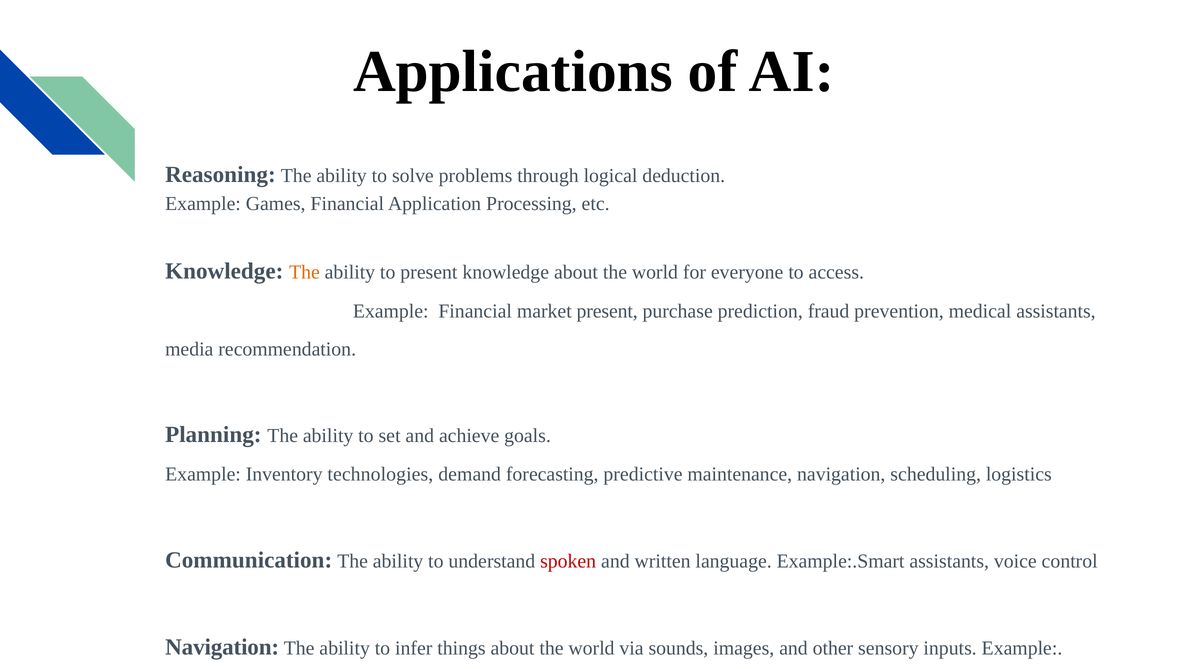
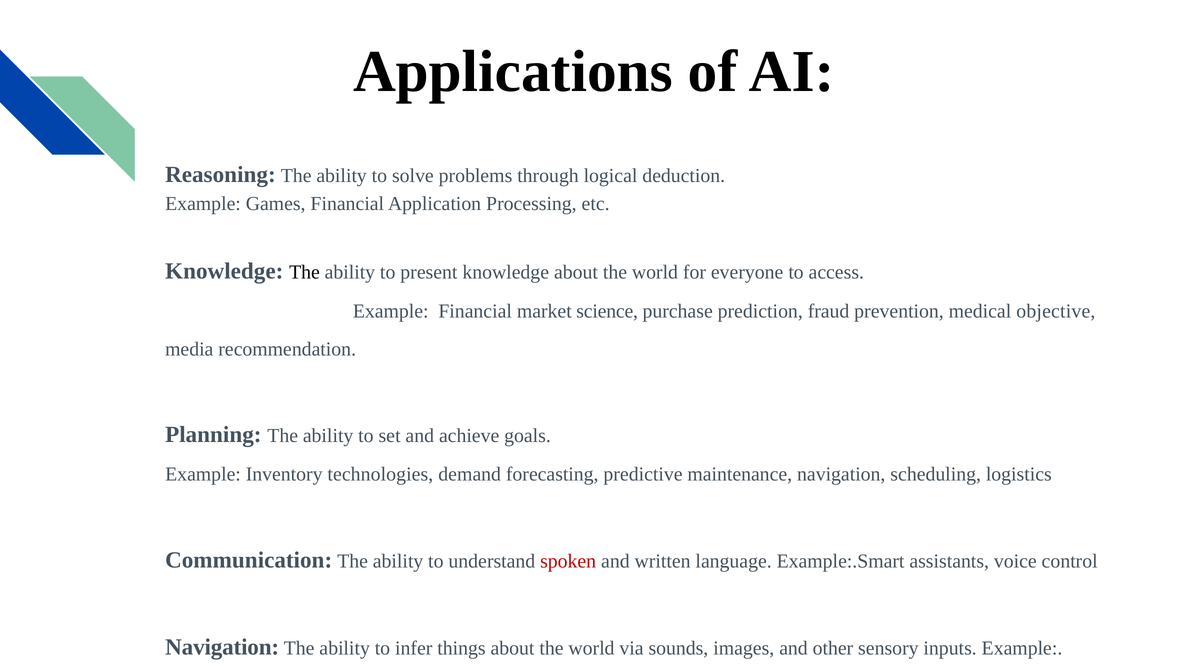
The at (304, 272) colour: orange -> black
market present: present -> science
medical assistants: assistants -> objective
